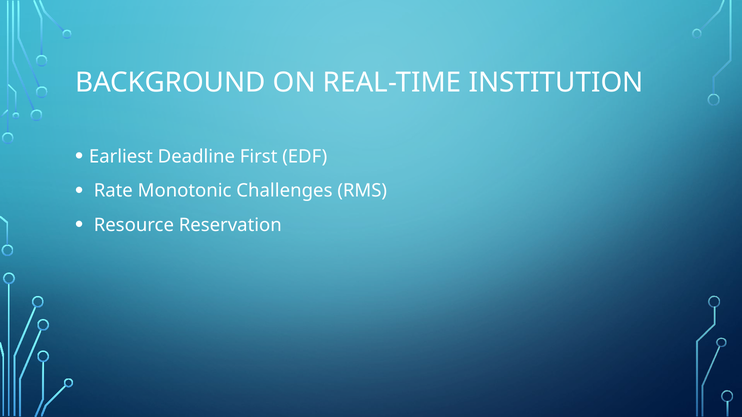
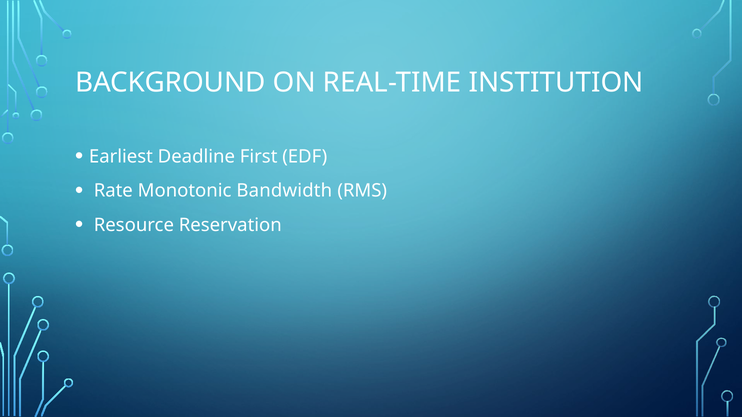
Challenges: Challenges -> Bandwidth
